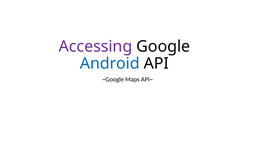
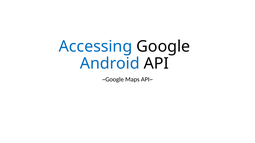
Accessing colour: purple -> blue
